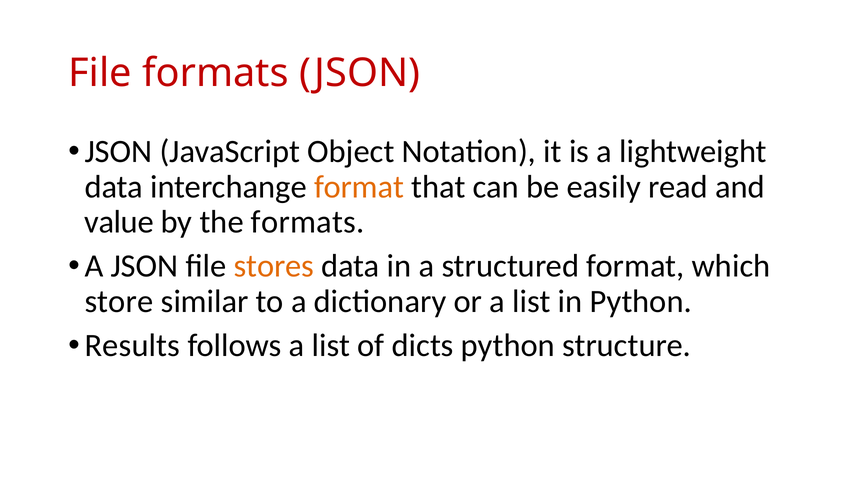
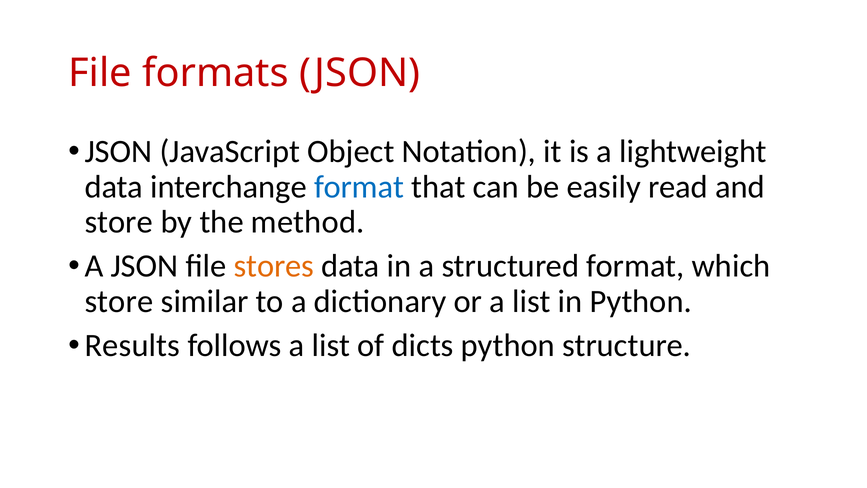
format at (359, 187) colour: orange -> blue
value at (119, 222): value -> store
the formats: formats -> method
